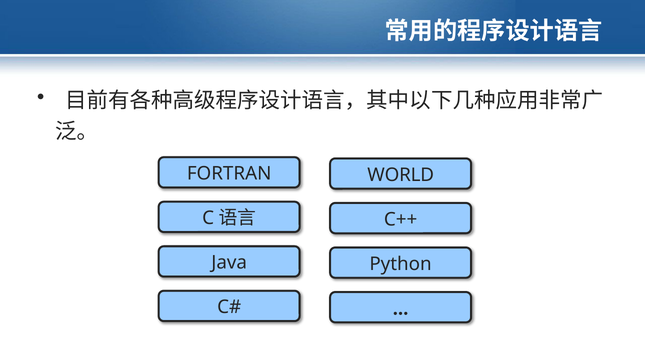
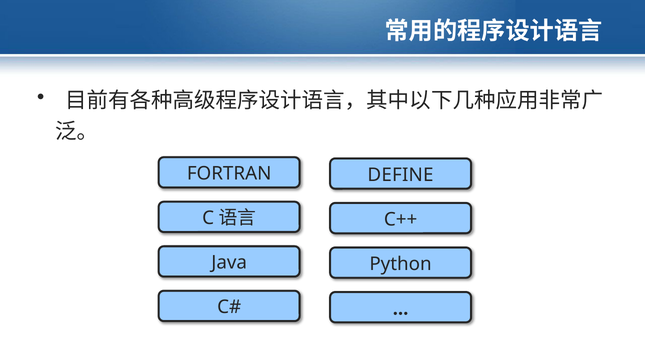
WORLD: WORLD -> DEFINE
